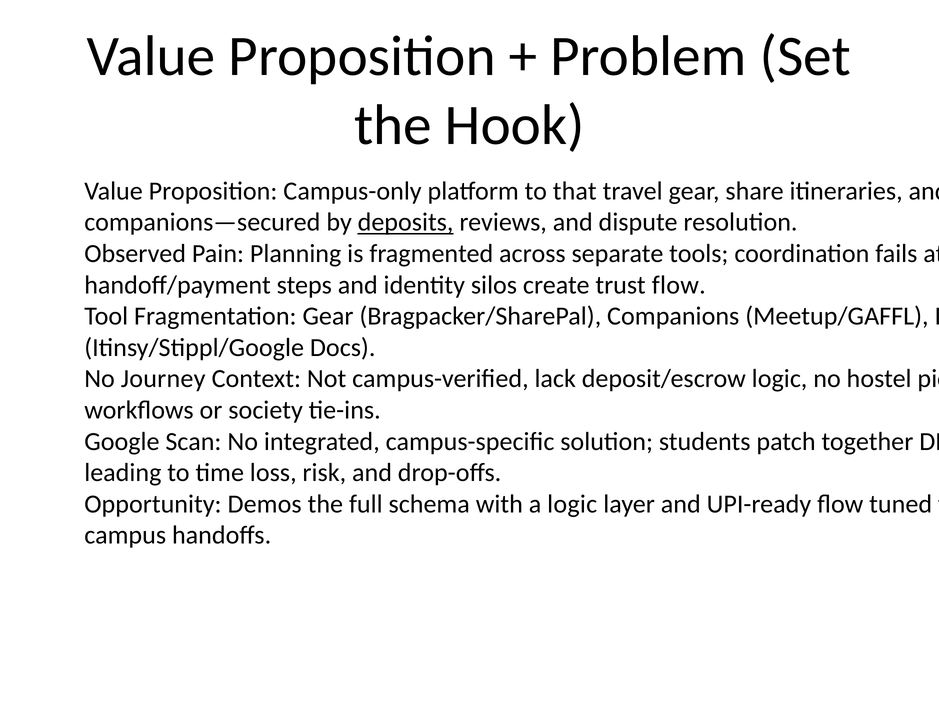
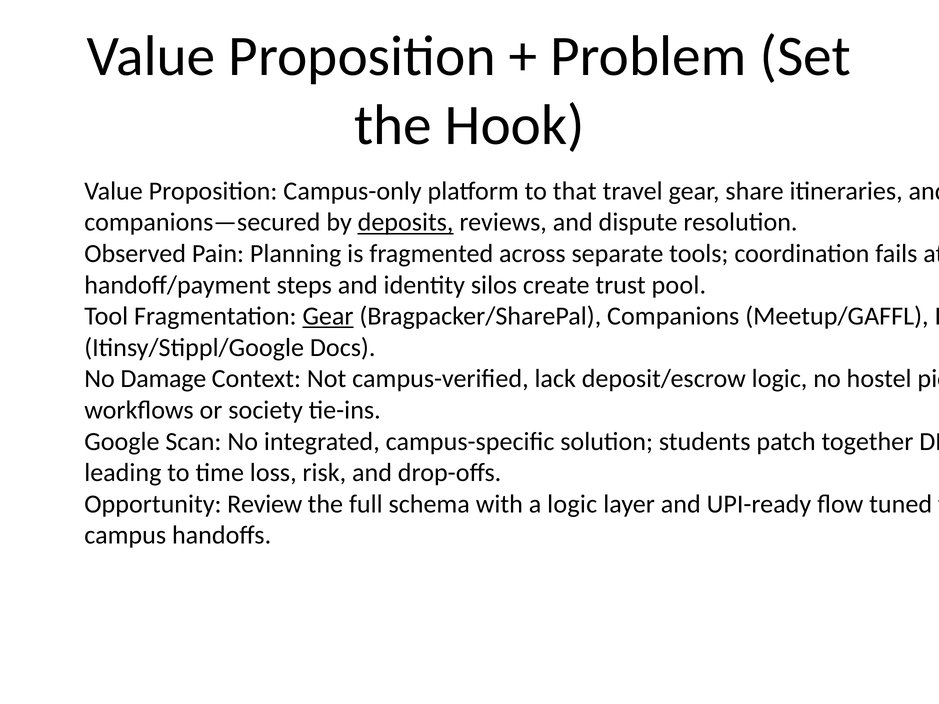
trust flow: flow -> pool
Gear at (328, 316) underline: none -> present
Journey: Journey -> Damage
Demos: Demos -> Review
